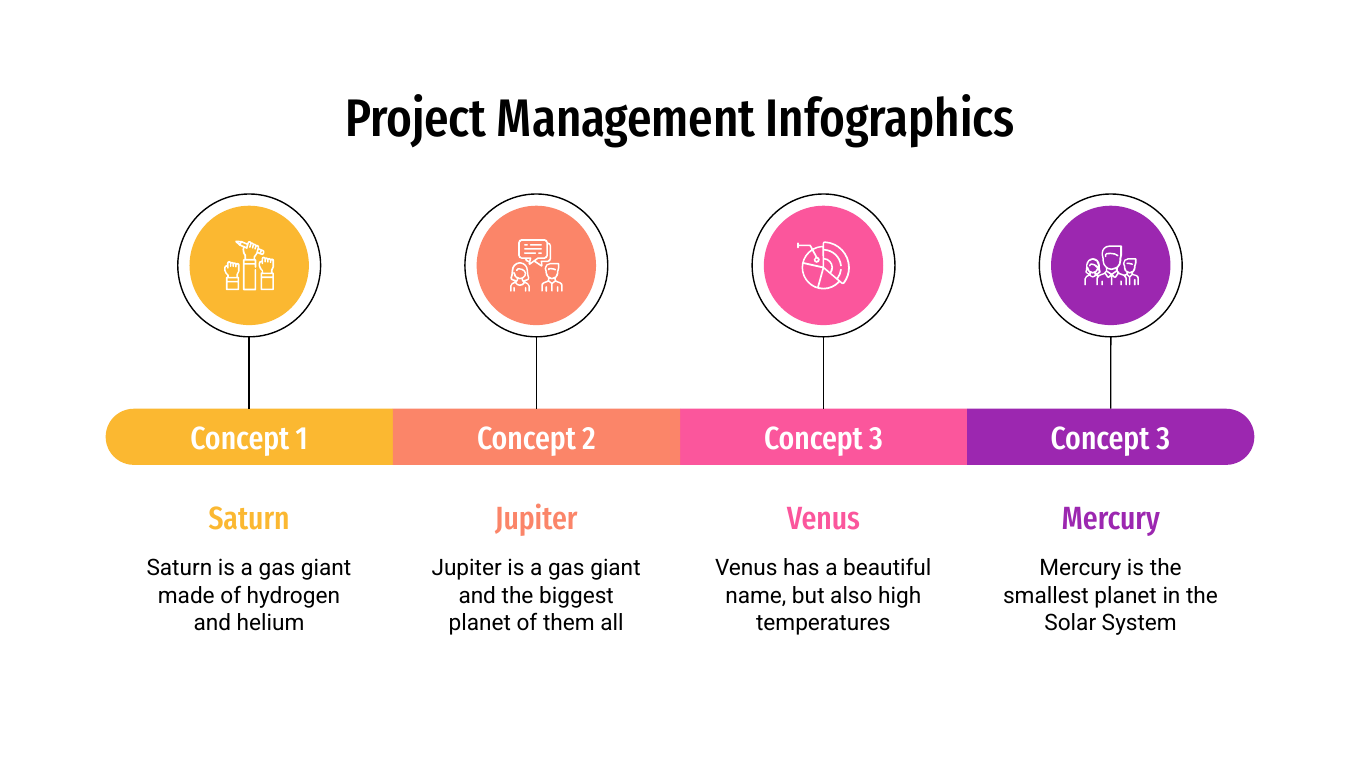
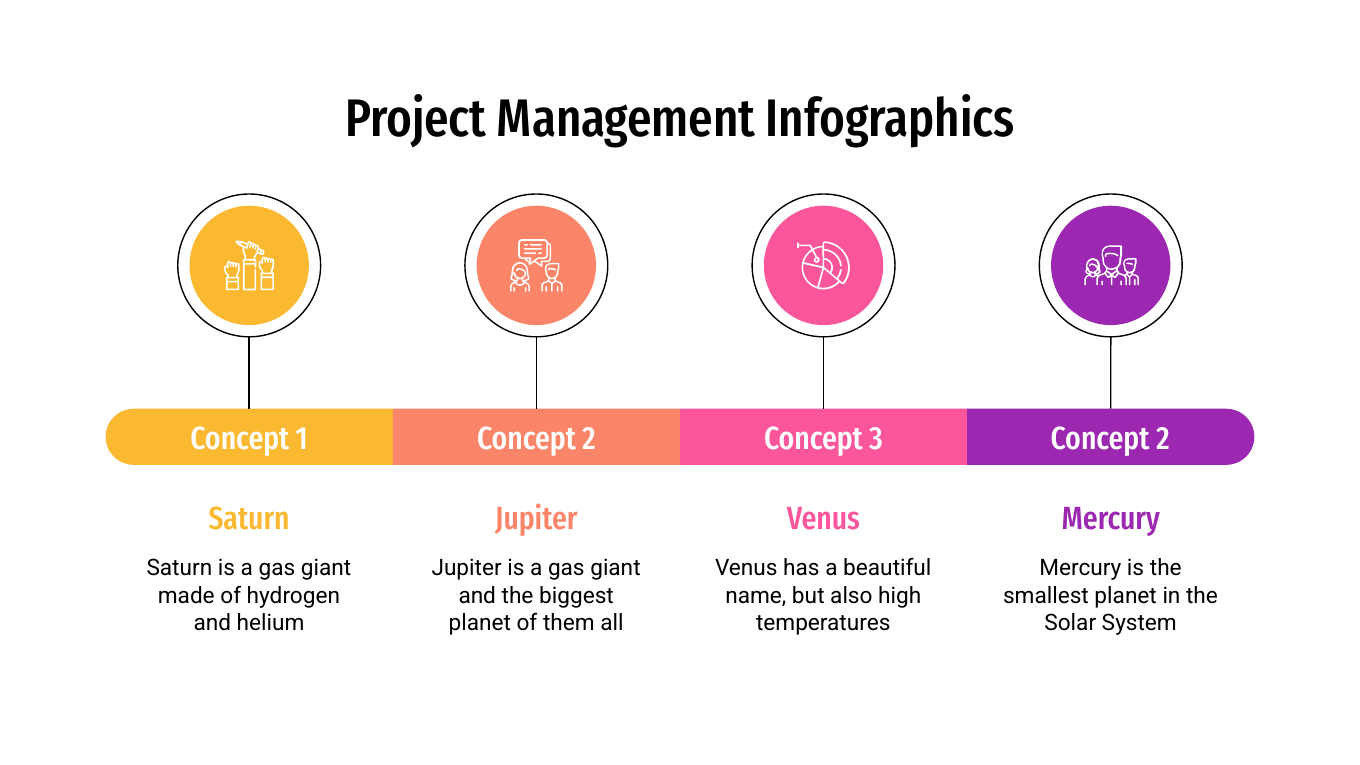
3 at (1163, 439): 3 -> 2
